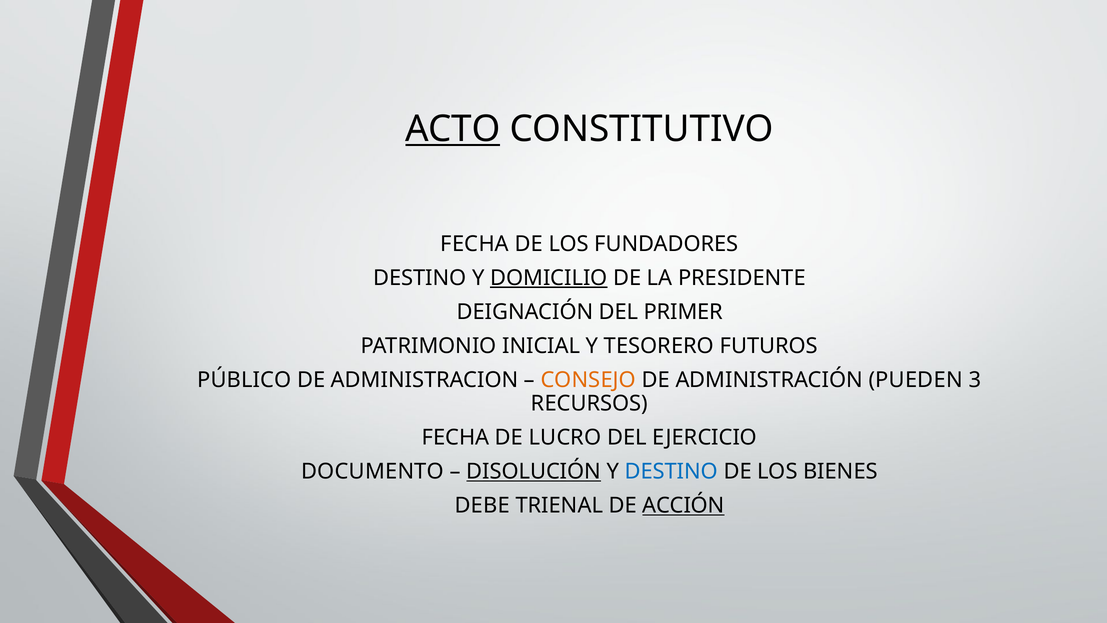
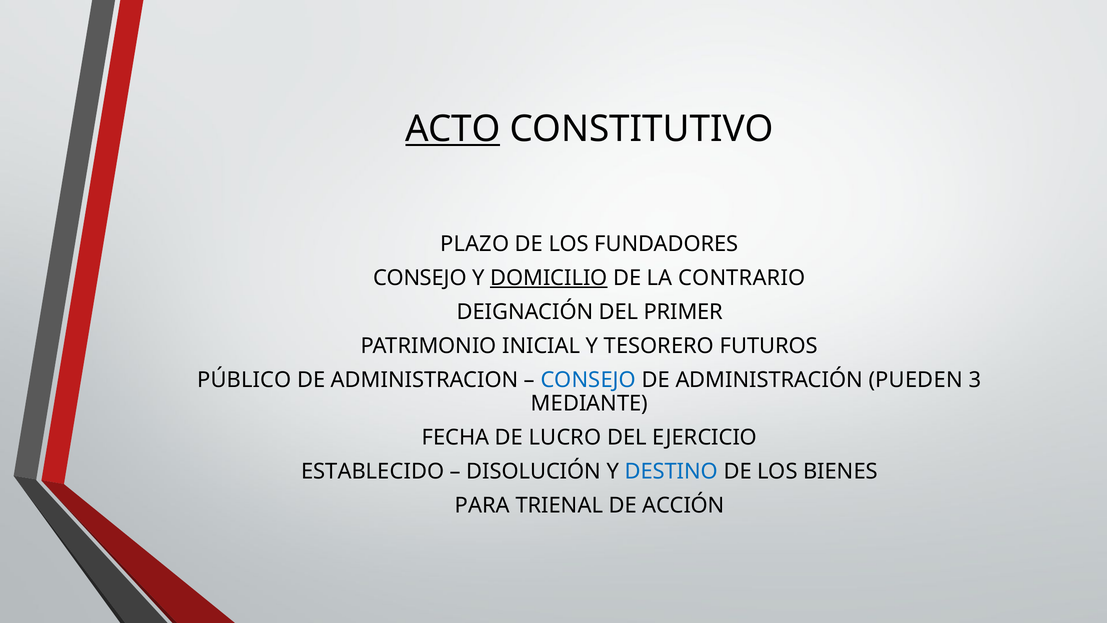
FECHA at (475, 244): FECHA -> PLAZO
DESTINO at (420, 278): DESTINO -> CONSEJO
PRESIDENTE: PRESIDENTE -> CONTRARIO
CONSEJO at (588, 380) colour: orange -> blue
RECURSOS: RECURSOS -> MEDIANTE
DOCUMENTO: DOCUMENTO -> ESTABLECIDO
DISOLUCIÓN underline: present -> none
DEBE: DEBE -> PARA
ACCIÓN underline: present -> none
